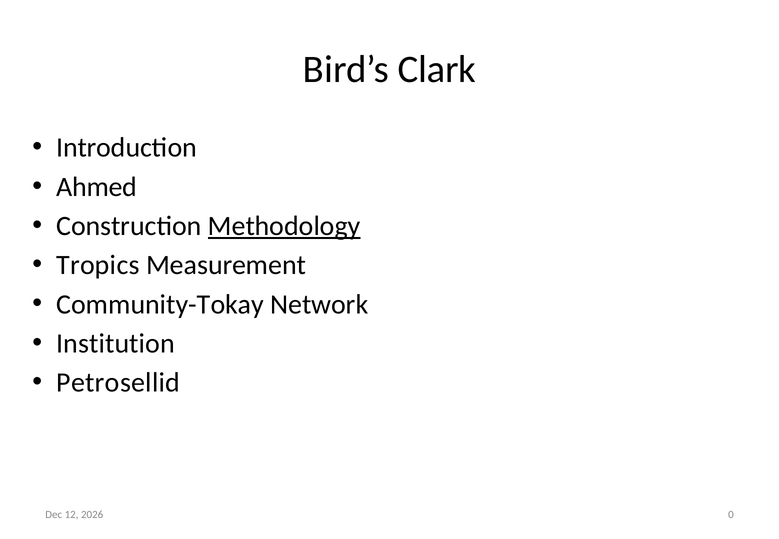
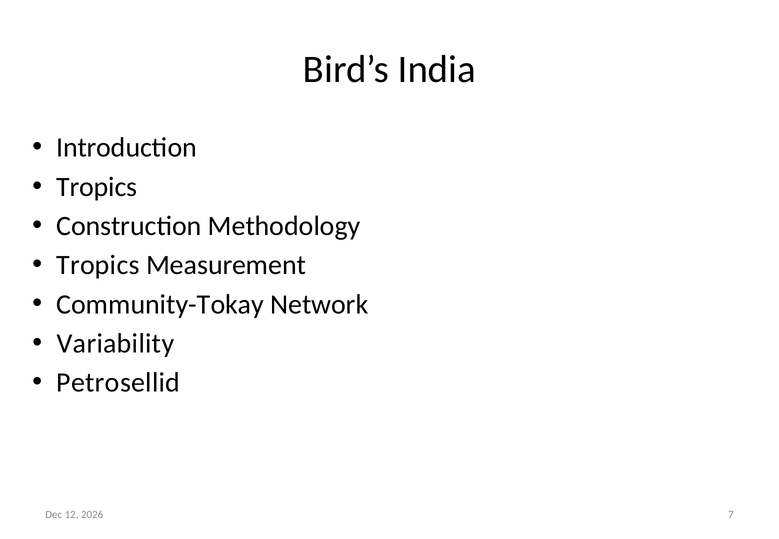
Clark: Clark -> India
Ahmed at (97, 187): Ahmed -> Tropics
Methodology underline: present -> none
Institution: Institution -> Variability
0: 0 -> 7
